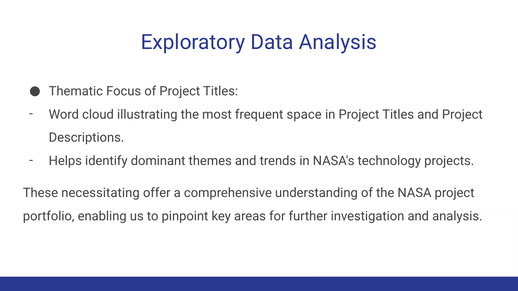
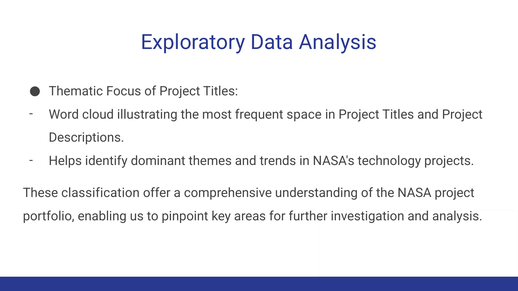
necessitating: necessitating -> classification
